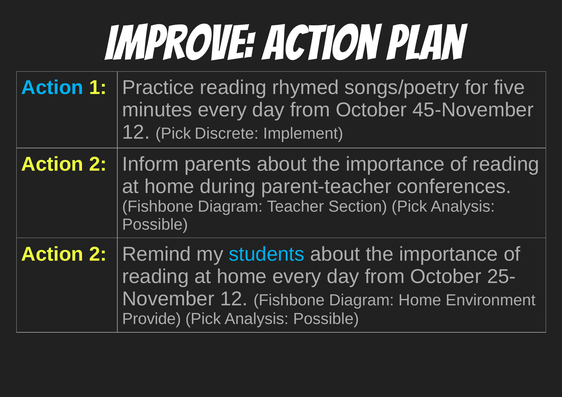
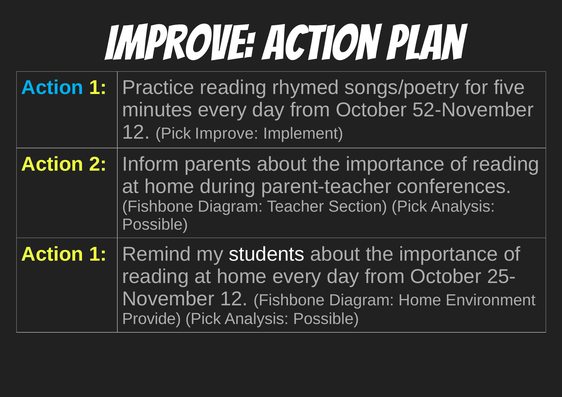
45-November: 45-November -> 52-November
Pick Discrete: Discrete -> Improve
2 at (98, 254): 2 -> 1
students colour: light blue -> white
